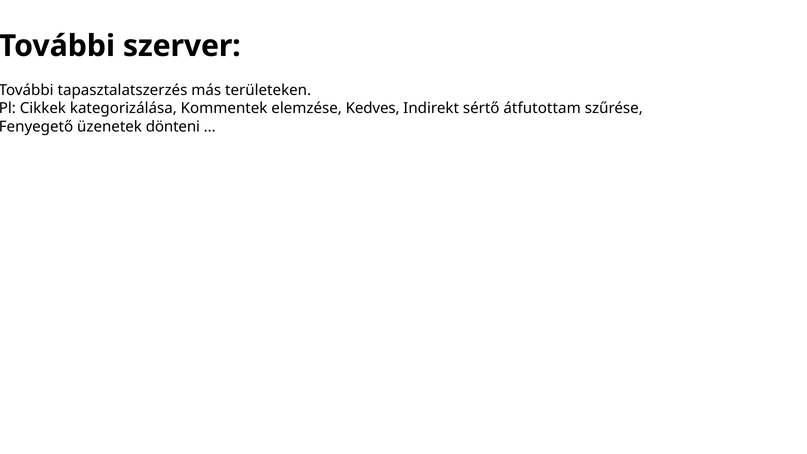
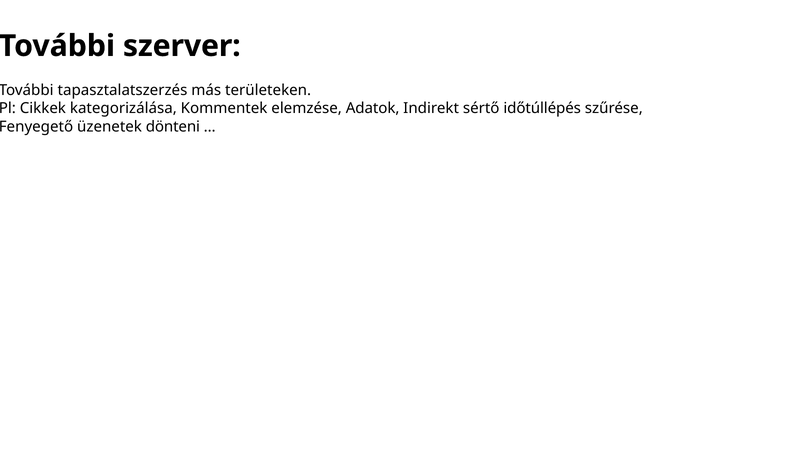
Kedves: Kedves -> Adatok
átfutottam: átfutottam -> időtúllépés
